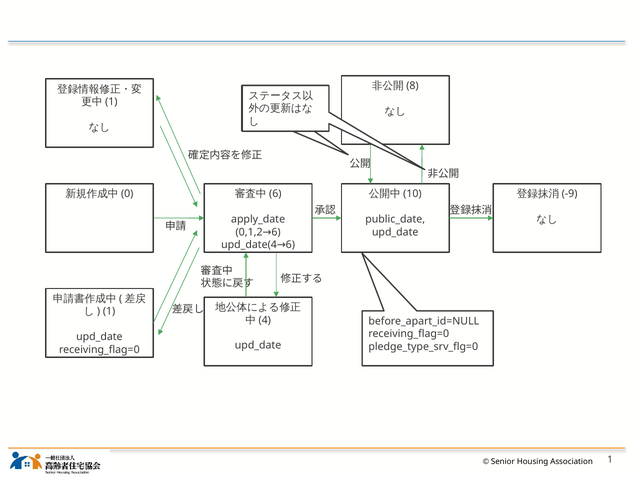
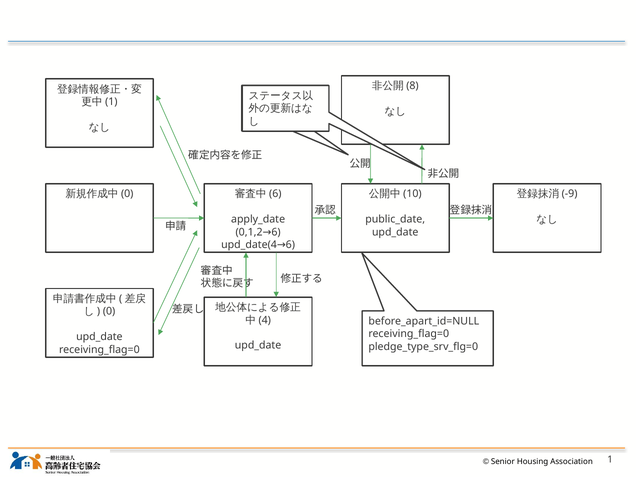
1 at (109, 311): 1 -> 0
